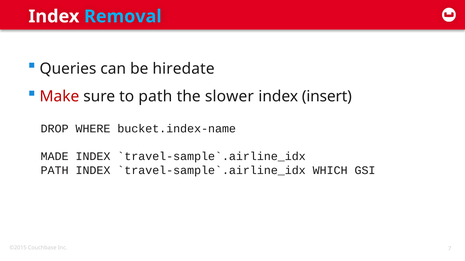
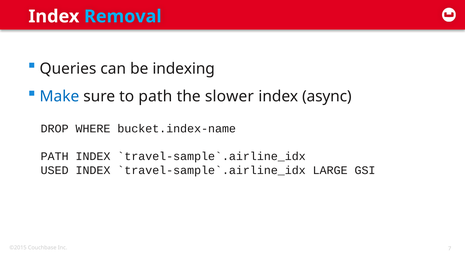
hiredate: hiredate -> indexing
Make colour: red -> blue
insert: insert -> async
MADE at (55, 157): MADE -> PATH
PATH at (55, 171): PATH -> USED
WHICH: WHICH -> LARGE
